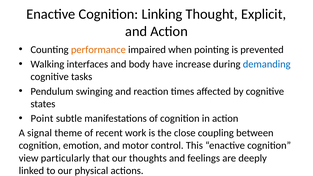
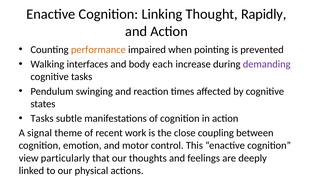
Explicit: Explicit -> Rapidly
have: have -> each
demanding at (267, 64) colour: blue -> purple
Point at (42, 118): Point -> Tasks
